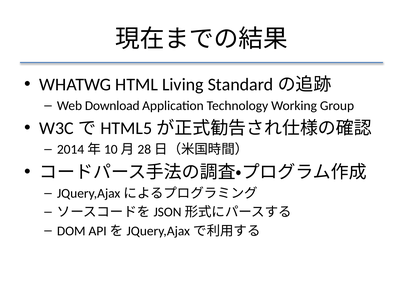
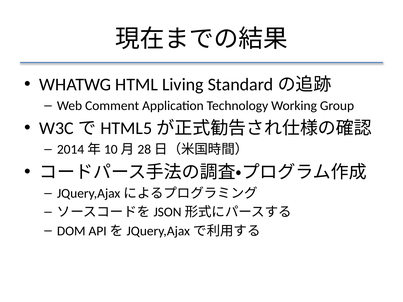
Download: Download -> Comment
